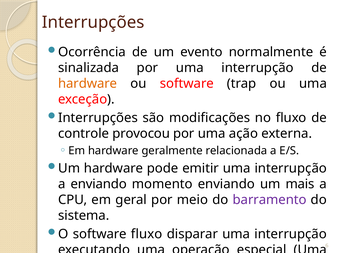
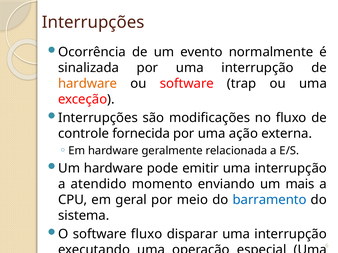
provocou: provocou -> fornecida
a enviando: enviando -> atendido
barramento colour: purple -> blue
